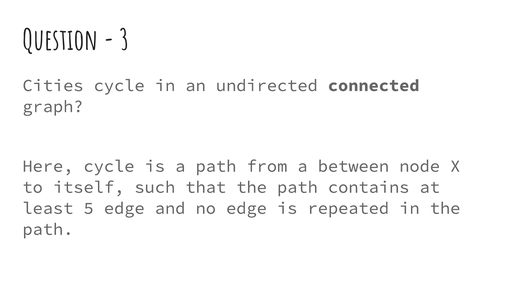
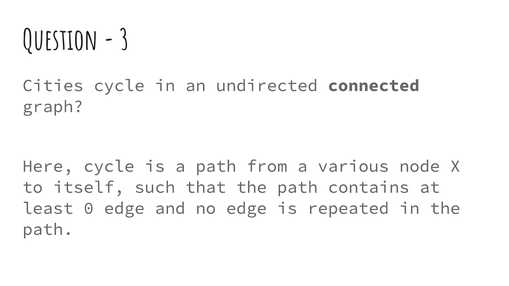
between: between -> various
5: 5 -> 0
